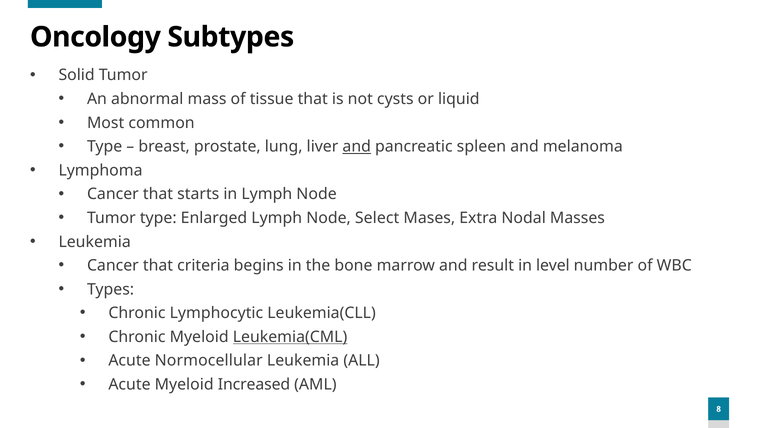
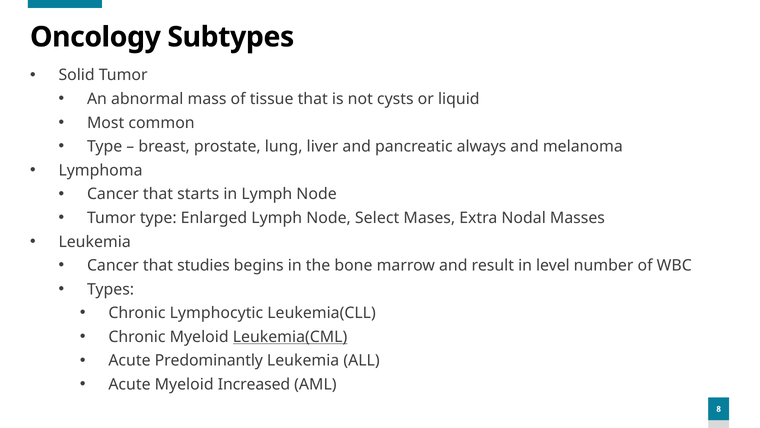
and at (357, 146) underline: present -> none
spleen: spleen -> always
criteria: criteria -> studies
Normocellular: Normocellular -> Predominantly
